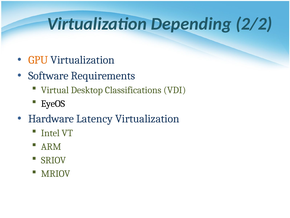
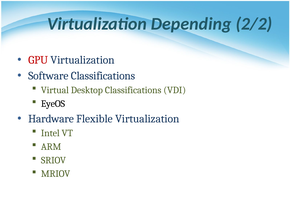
GPU colour: orange -> red
Software Requirements: Requirements -> Classifications
Latency: Latency -> Flexible
